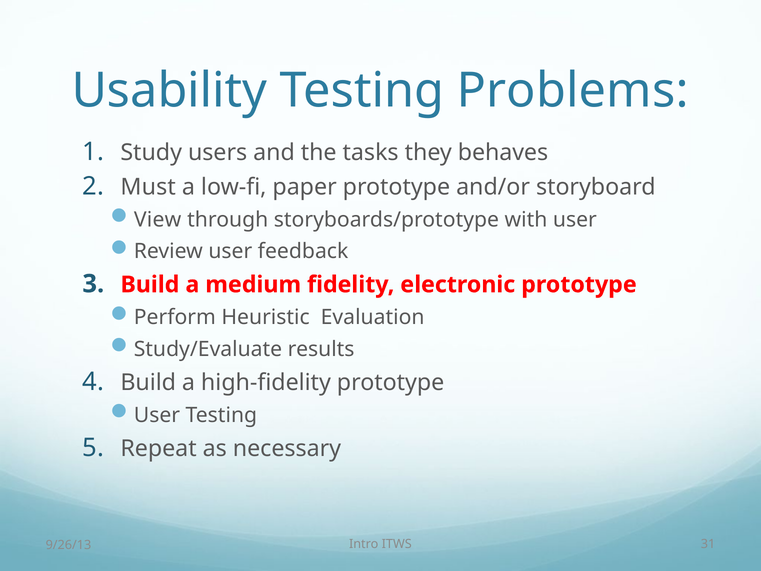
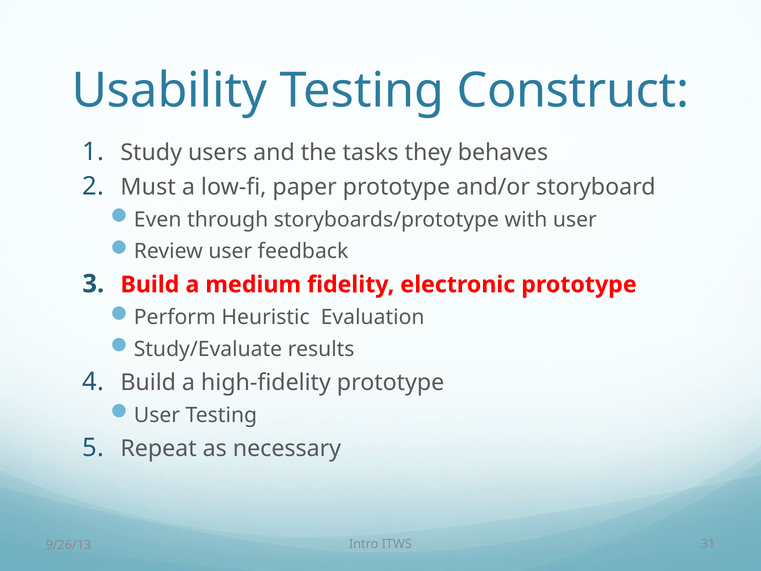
Problems: Problems -> Construct
View: View -> Even
